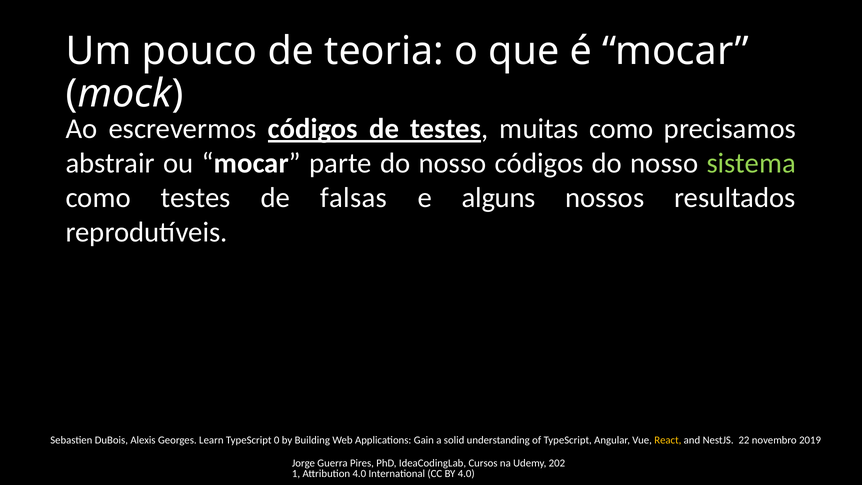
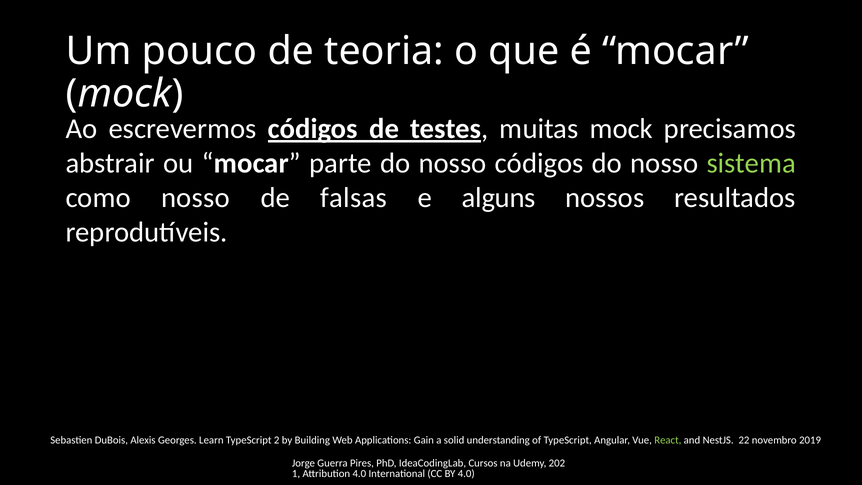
muitas como: como -> mock
como testes: testes -> nosso
0: 0 -> 2
React colour: yellow -> light green
